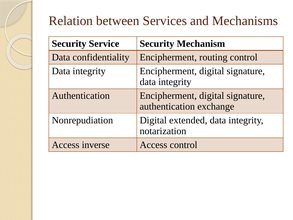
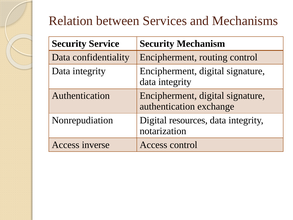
extended: extended -> resources
